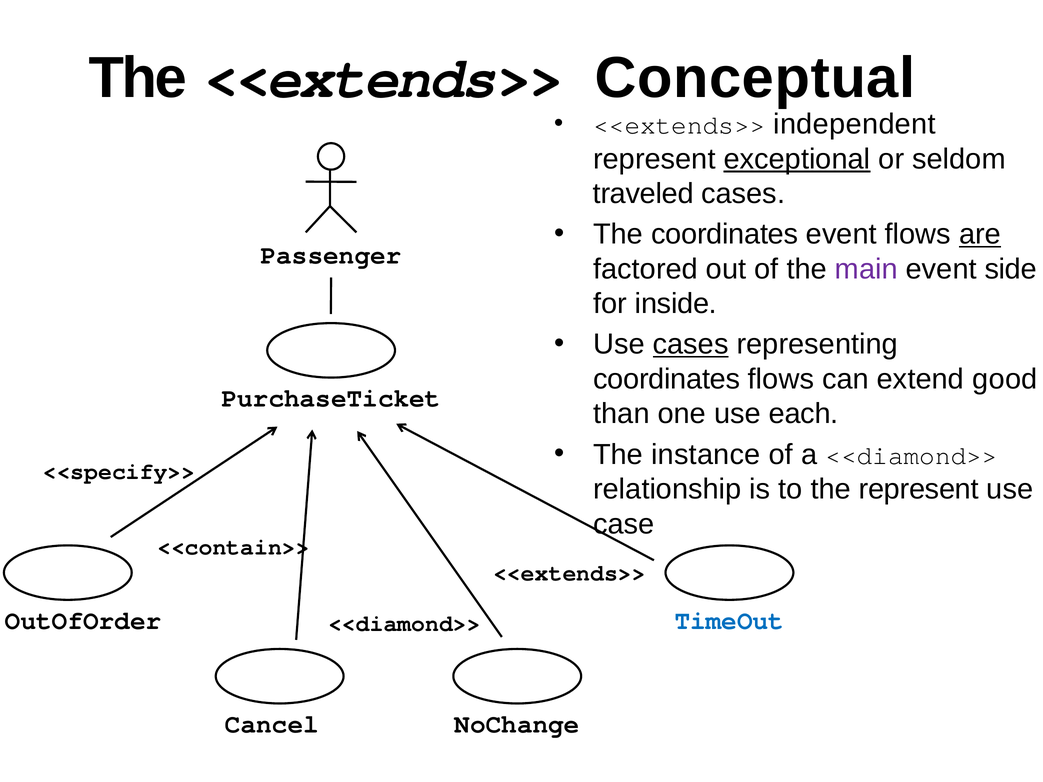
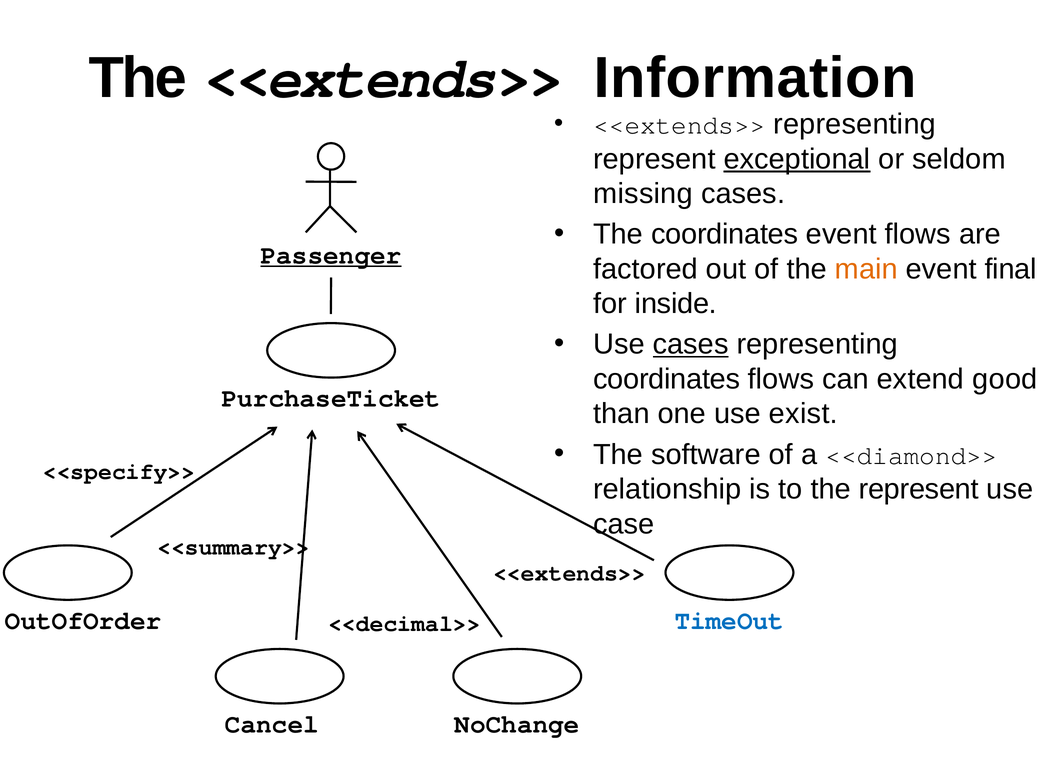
Conceptual: Conceptual -> Information
<<extends>> independent: independent -> representing
traveled: traveled -> missing
are underline: present -> none
Passenger underline: none -> present
main colour: purple -> orange
side: side -> final
each: each -> exist
instance: instance -> software
<<contain>>: <<contain>> -> <<summary>>
<<diamond>> at (404, 624): <<diamond>> -> <<decimal>>
